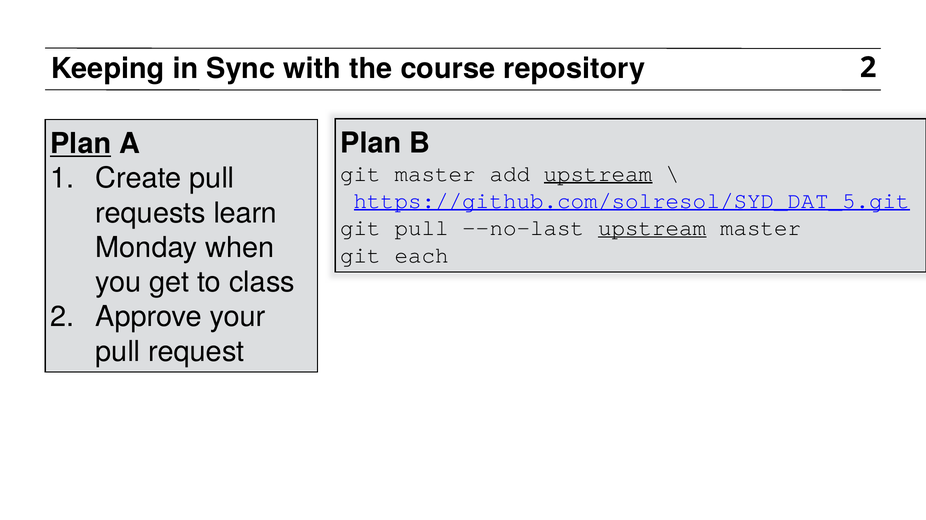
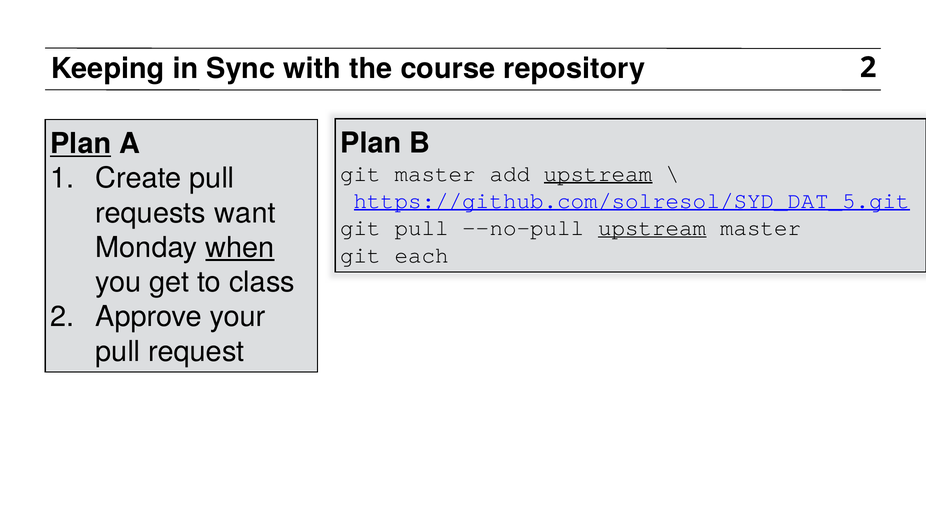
learn: learn -> want
--no-last: --no-last -> --no-pull
when underline: none -> present
